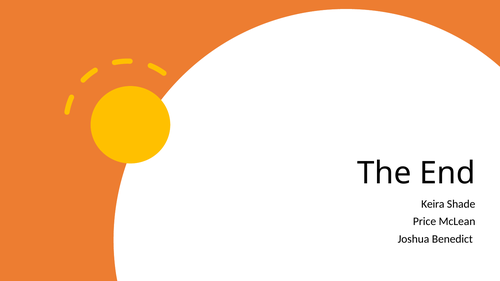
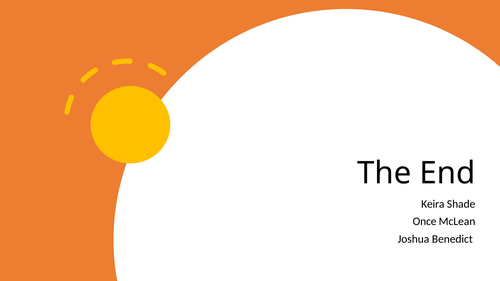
Price: Price -> Once
